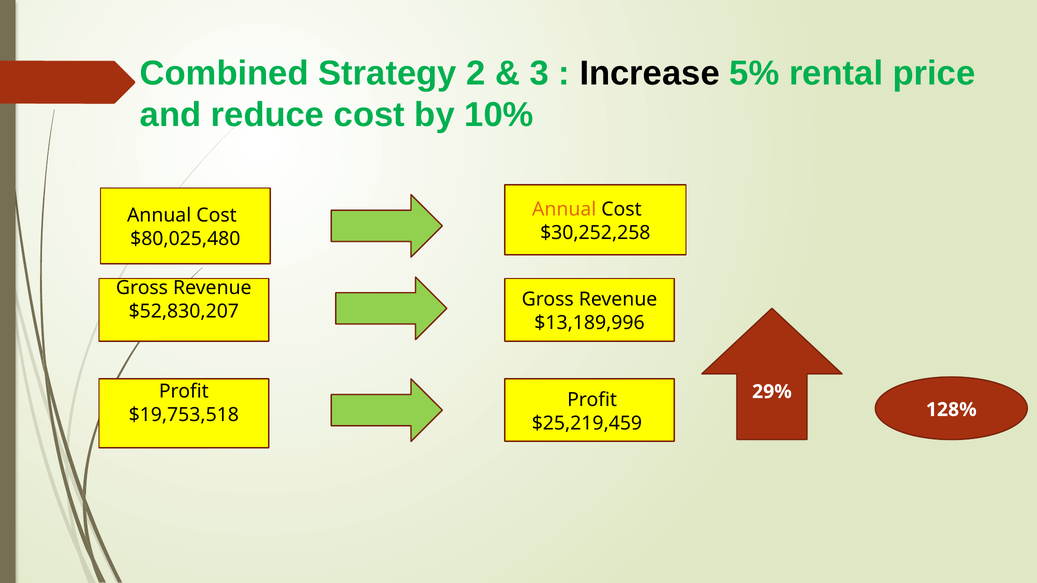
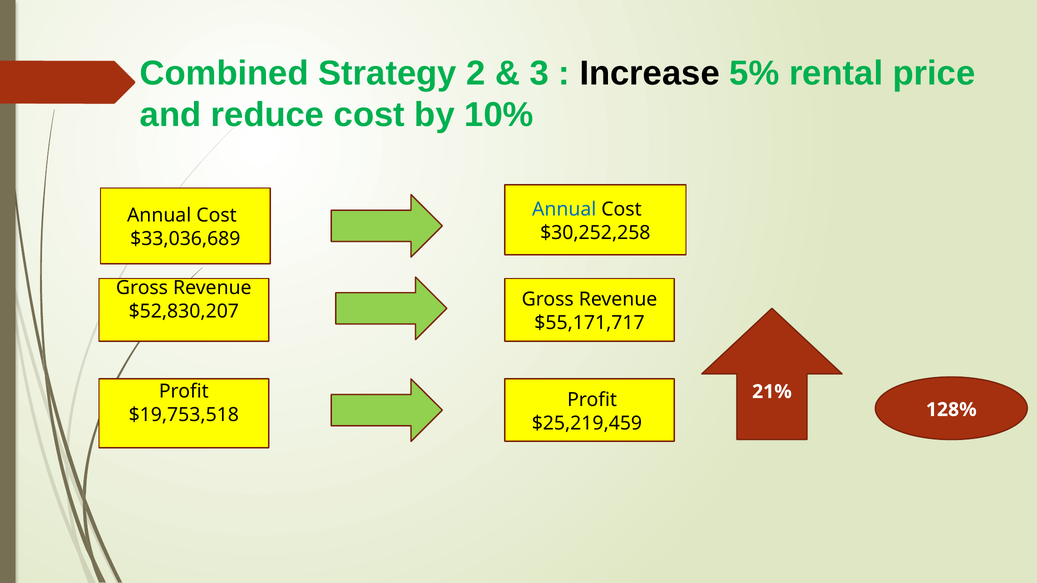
Annual at (564, 210) colour: orange -> blue
$80,025,480: $80,025,480 -> $33,036,689
$13,189,996: $13,189,996 -> $55,171,717
29%: 29% -> 21%
